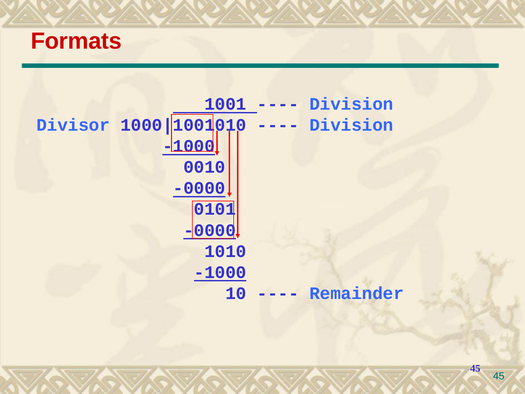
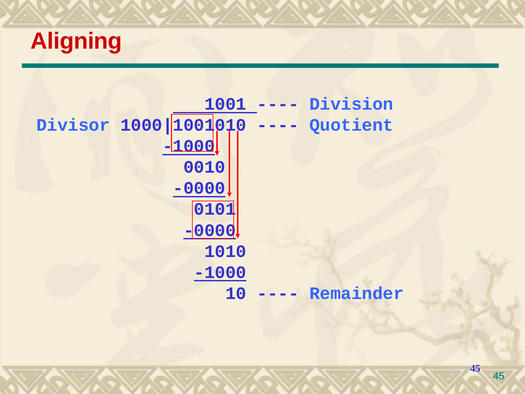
Formats: Formats -> Aligning
Division at (351, 125): Division -> Quotient
